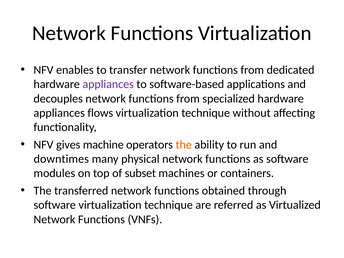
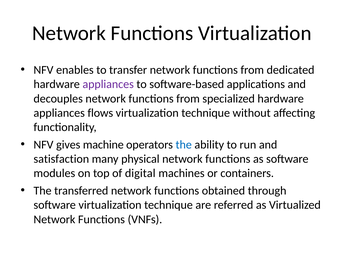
the at (184, 145) colour: orange -> blue
downtimes: downtimes -> satisfaction
subset: subset -> digital
